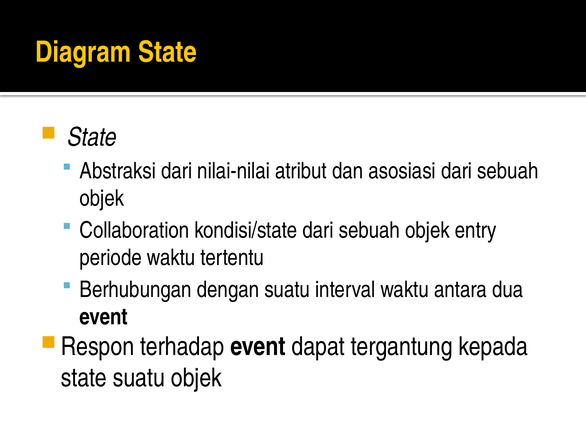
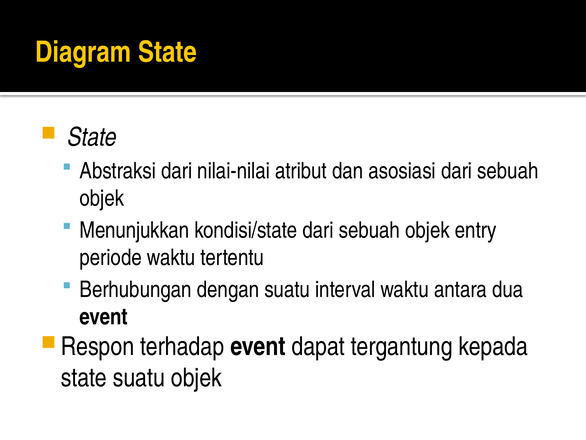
Collaboration: Collaboration -> Menunjukkan
